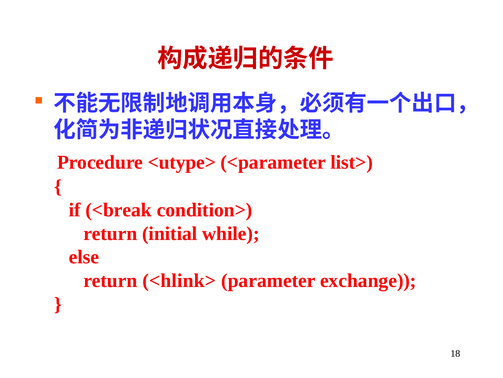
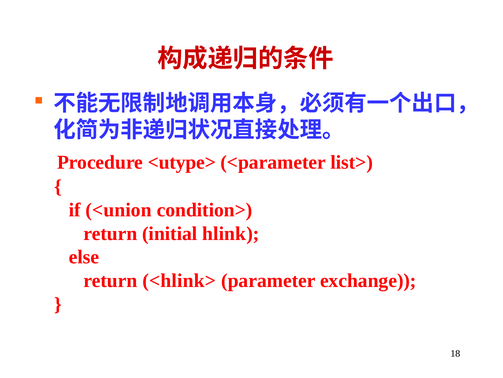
<break: <break -> <union
while: while -> hlink
